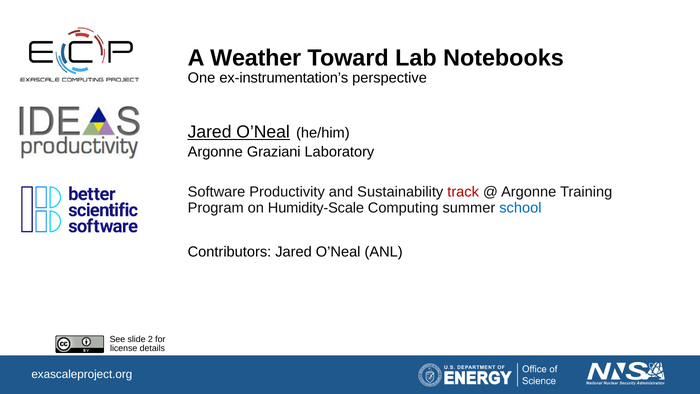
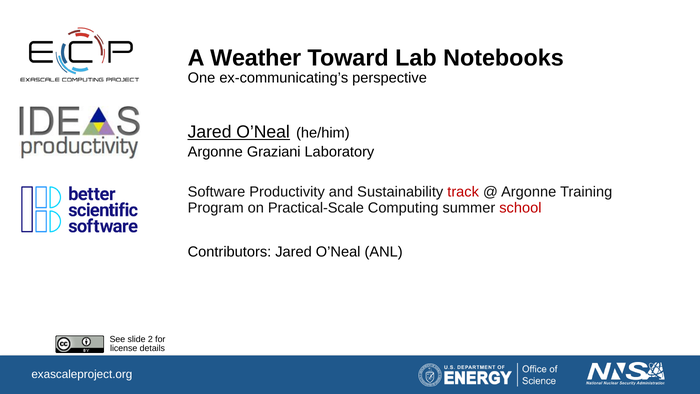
ex-instrumentation’s: ex-instrumentation’s -> ex-communicating’s
Humidity-Scale: Humidity-Scale -> Practical-Scale
school colour: blue -> red
